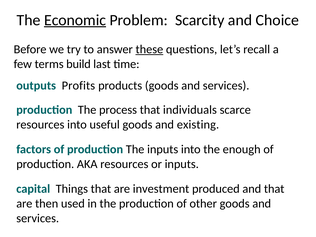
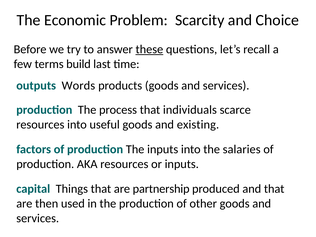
Economic underline: present -> none
Profits: Profits -> Words
enough: enough -> salaries
investment: investment -> partnership
